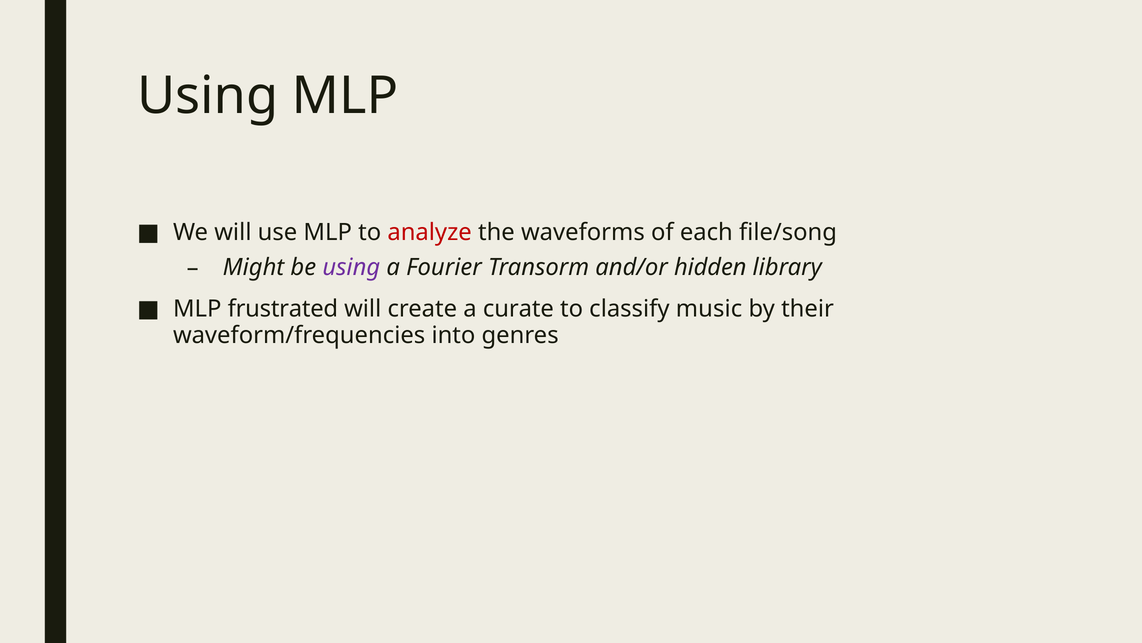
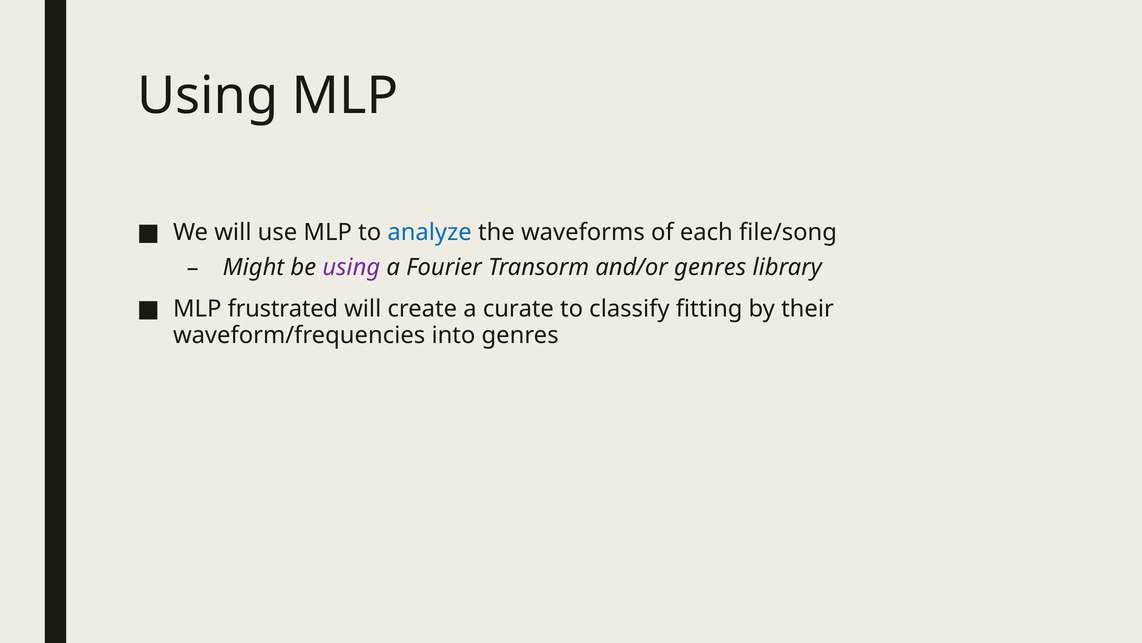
analyze colour: red -> blue
and/or hidden: hidden -> genres
music: music -> fitting
